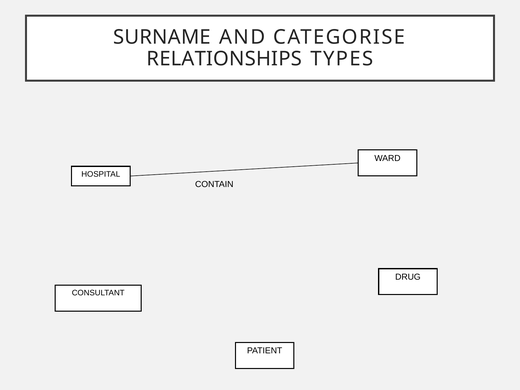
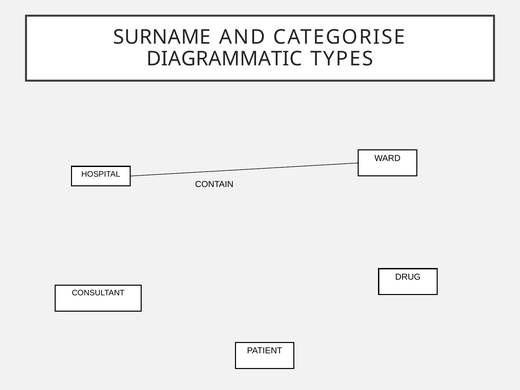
RELATIONSHIPS: RELATIONSHIPS -> DIAGRAMMATIC
